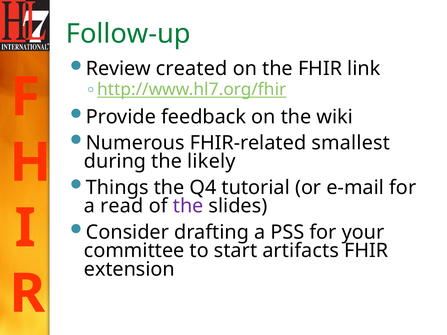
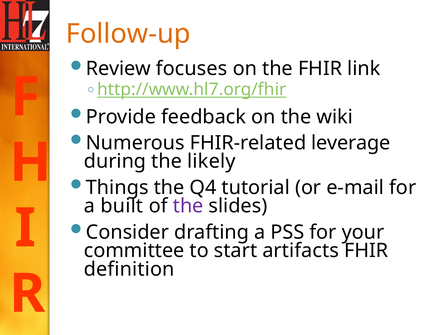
Follow-up colour: green -> orange
created: created -> focuses
smallest: smallest -> leverage
read: read -> built
extension: extension -> definition
